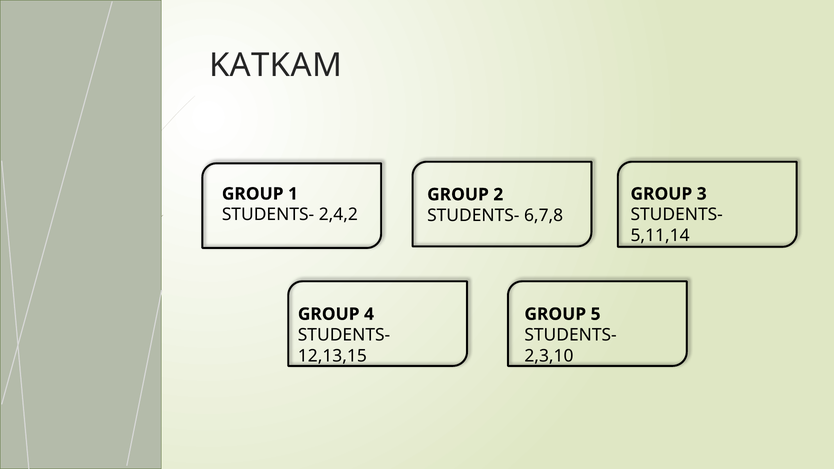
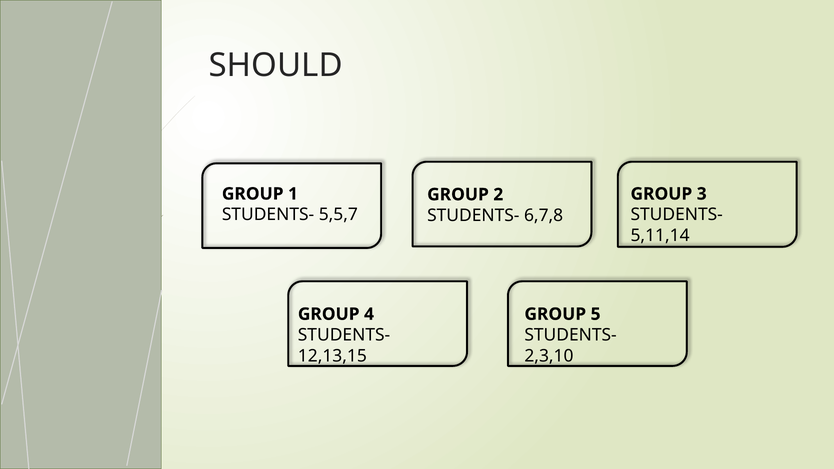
KATKAM: KATKAM -> SHOULD
2,4,2: 2,4,2 -> 5,5,7
